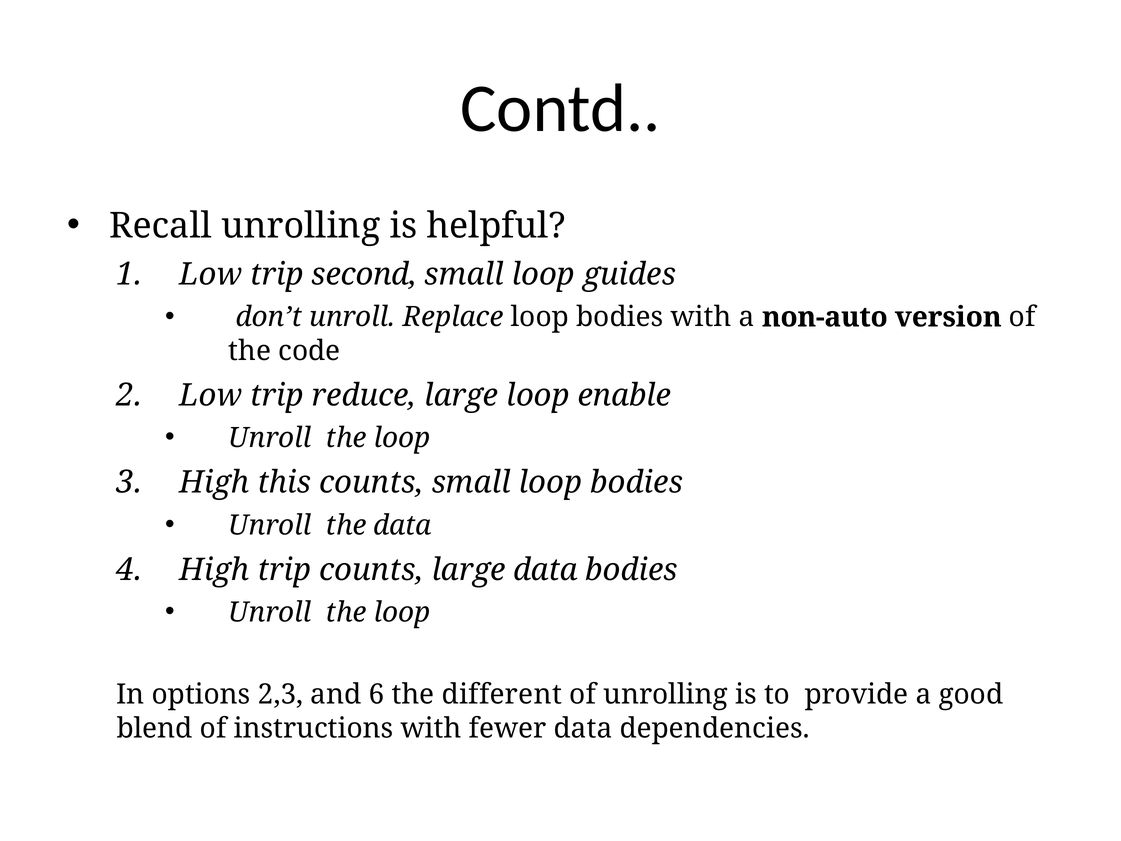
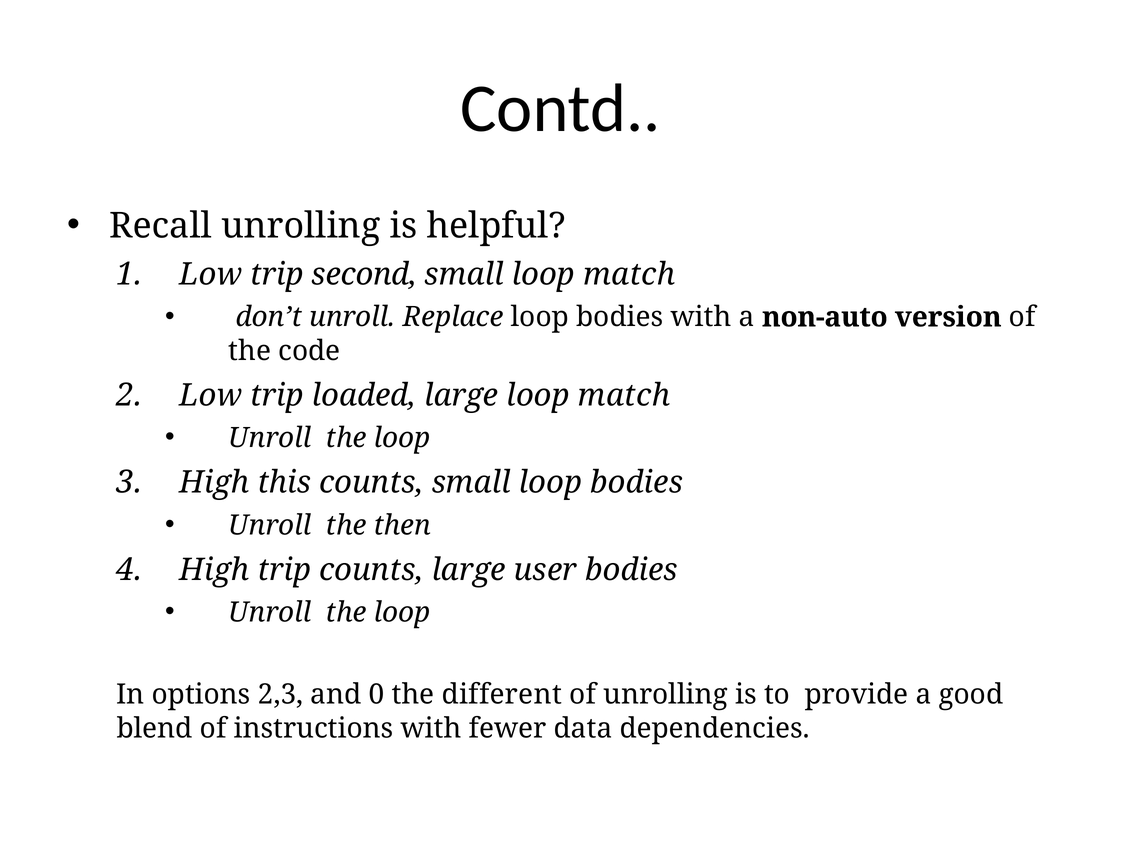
small loop guides: guides -> match
reduce: reduce -> loaded
large loop enable: enable -> match
the data: data -> then
large data: data -> user
6: 6 -> 0
